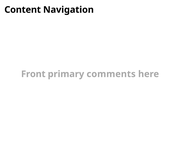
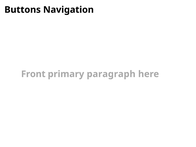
Content: Content -> Buttons
comments: comments -> paragraph
